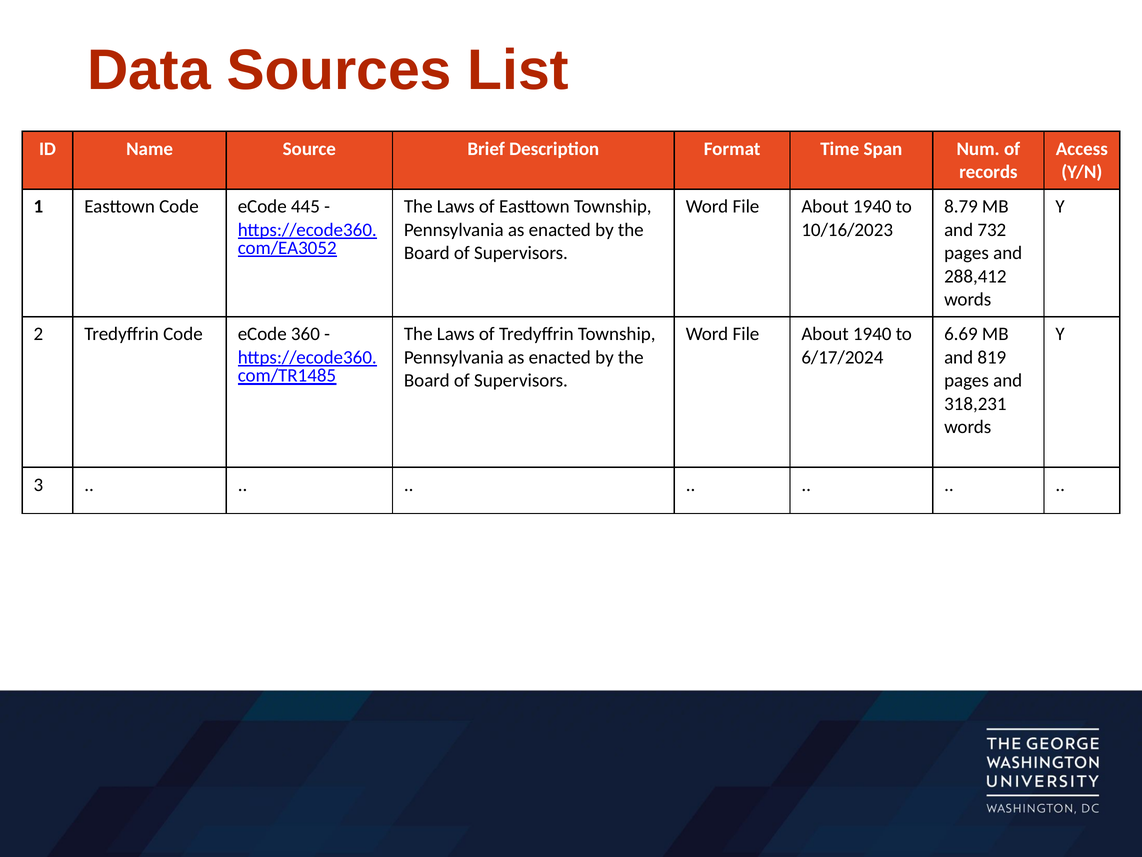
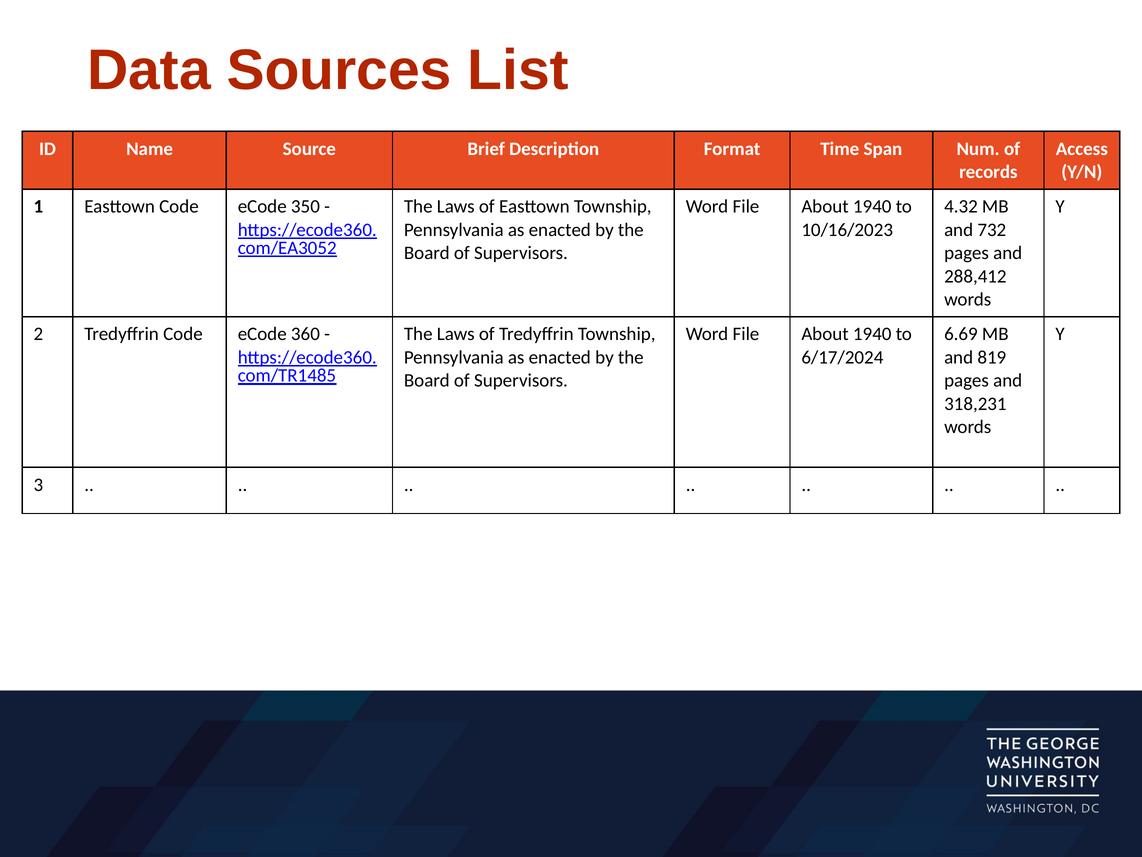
445: 445 -> 350
8.79: 8.79 -> 4.32
